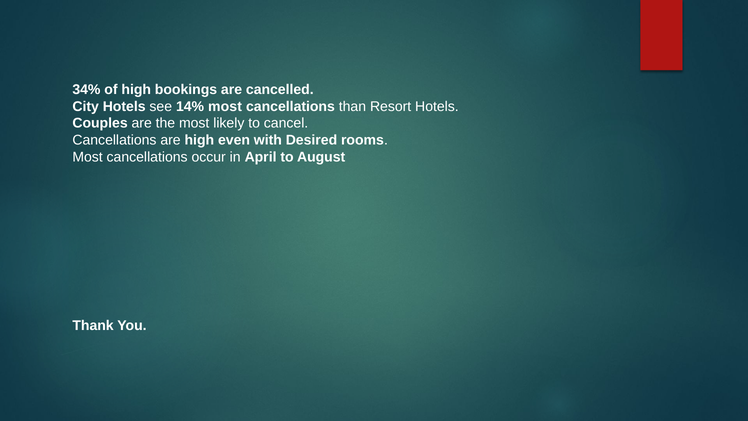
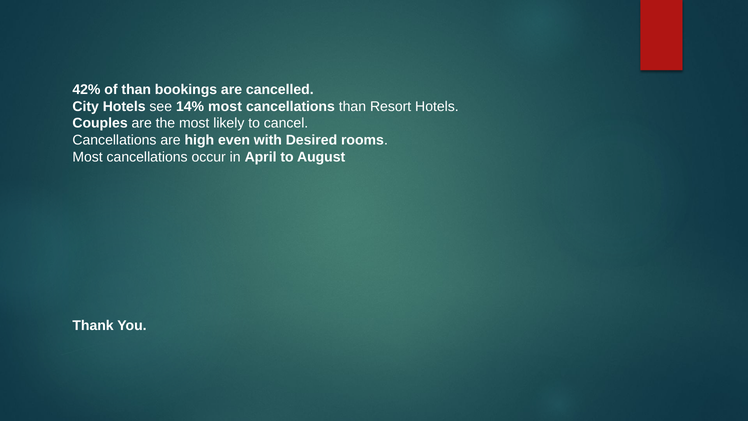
34%: 34% -> 42%
of high: high -> than
